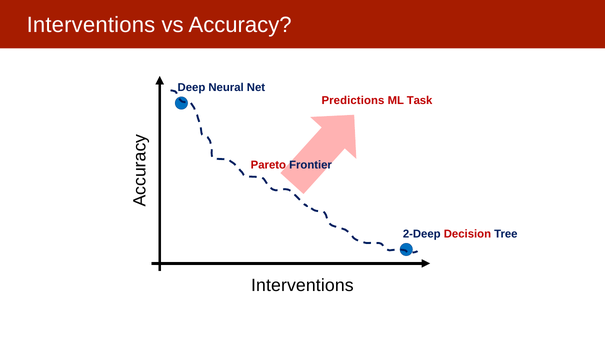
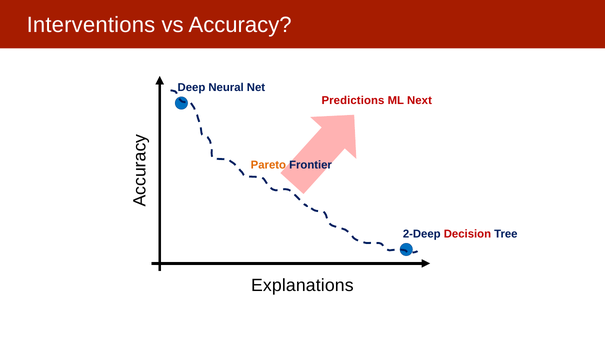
Task: Task -> Next
Pareto colour: red -> orange
Interventions at (302, 285): Interventions -> Explanations
